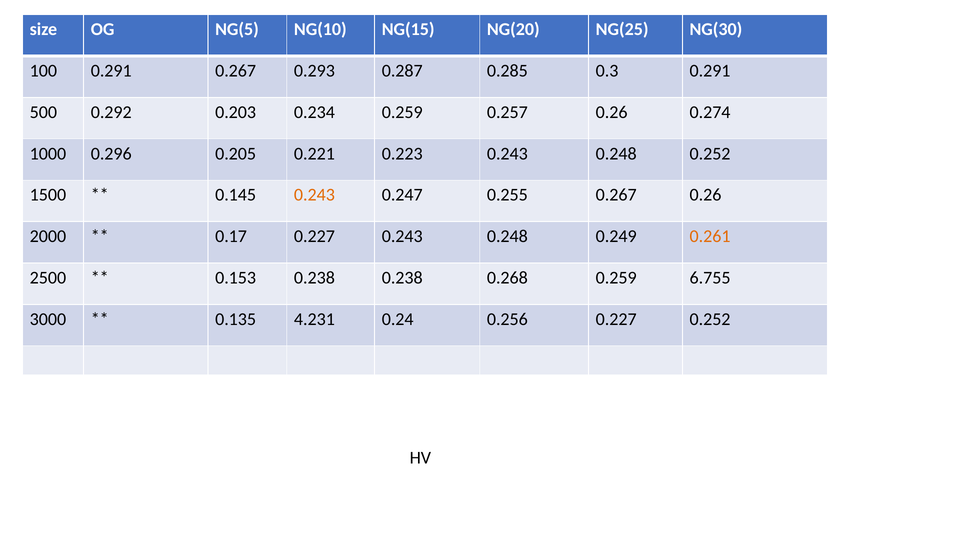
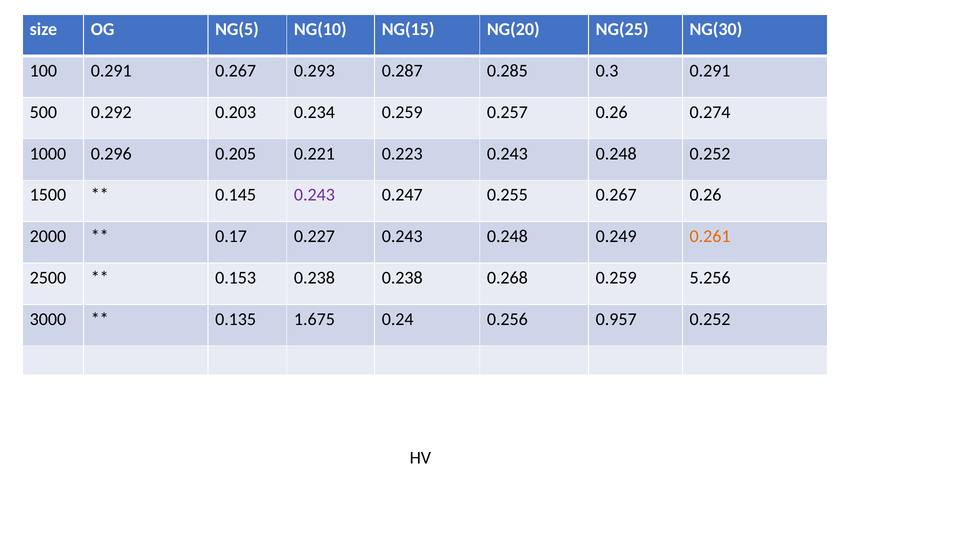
0.243 at (314, 195) colour: orange -> purple
6.755: 6.755 -> 5.256
4.231: 4.231 -> 1.675
0.256 0.227: 0.227 -> 0.957
